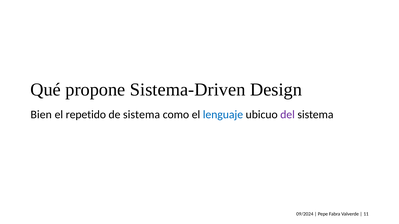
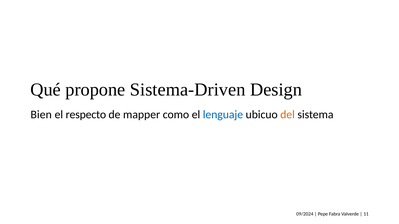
repetido: repetido -> respecto
de sistema: sistema -> mapper
del colour: purple -> orange
